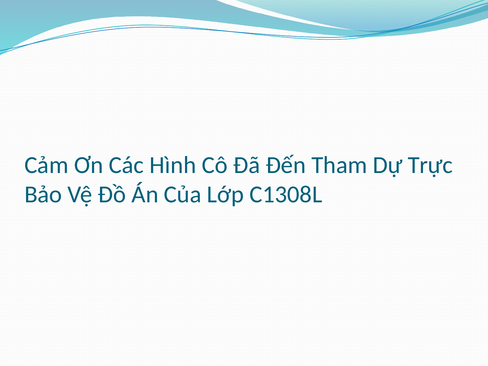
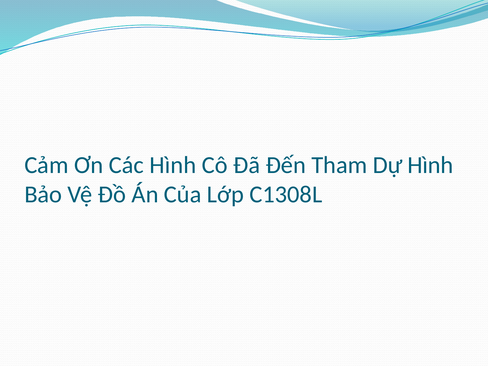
Dự Trực: Trực -> Hình
